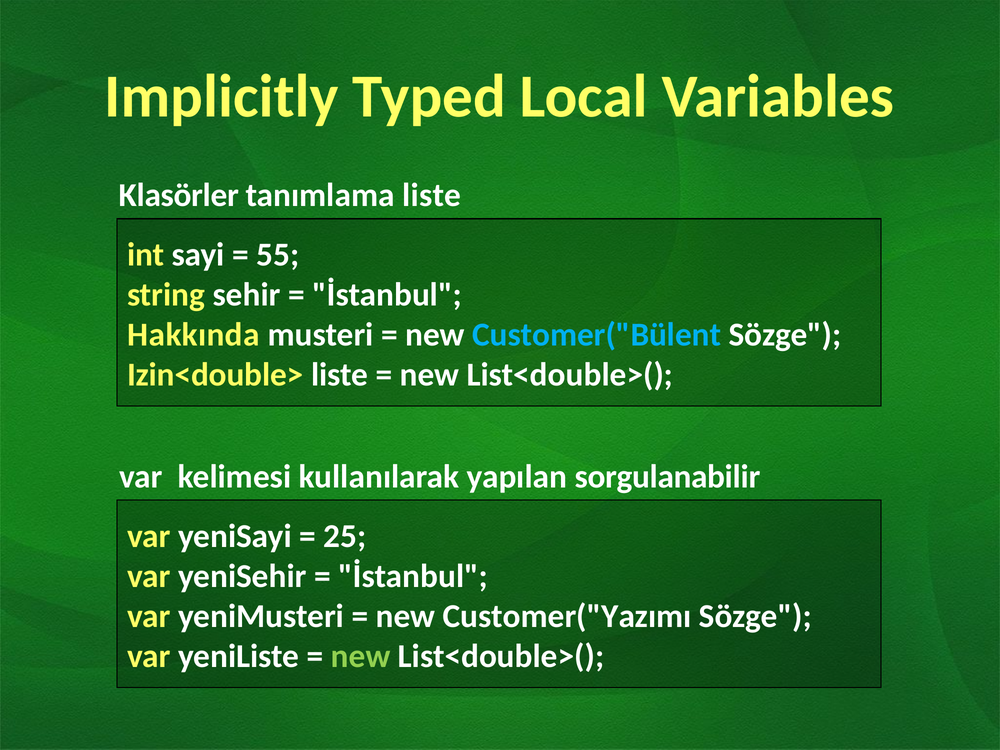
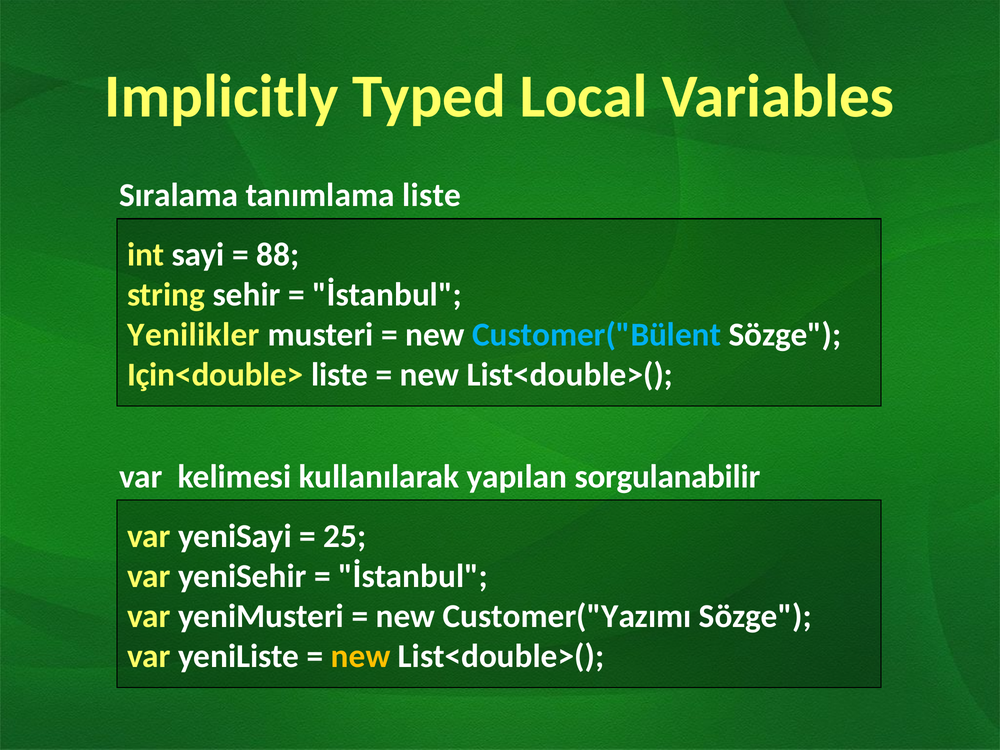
Klasörler: Klasörler -> Sıralama
55: 55 -> 88
Hakkında: Hakkında -> Yenilikler
Izin<double>: Izin<double> -> Için<double>
new at (361, 656) colour: light green -> yellow
